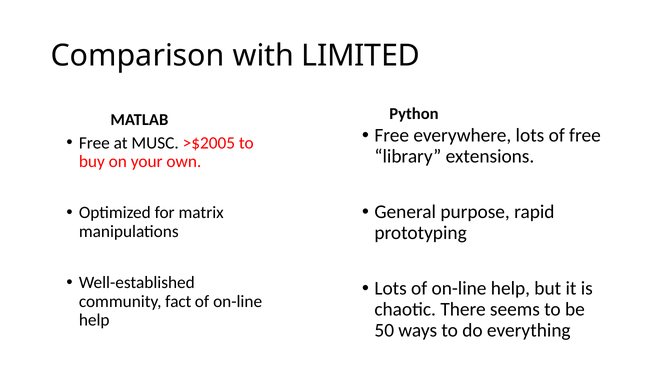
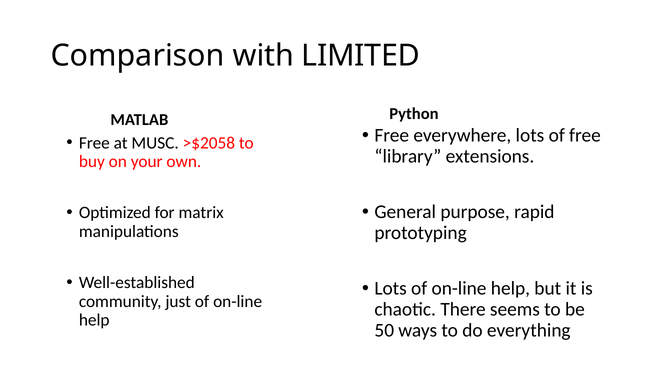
>$2005: >$2005 -> >$2058
fact: fact -> just
